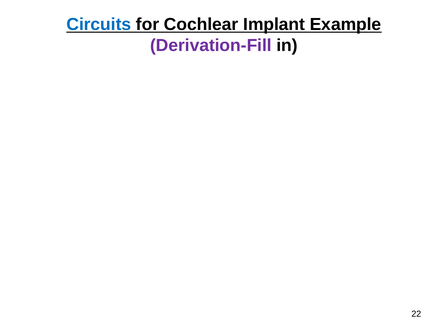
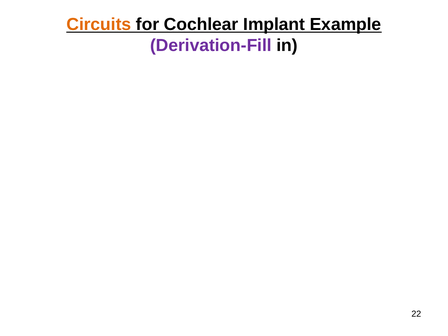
Circuits colour: blue -> orange
